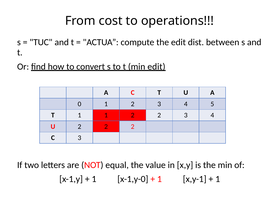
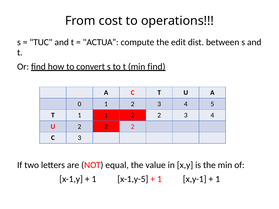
min edit: edit -> find
x-1,y-0: x-1,y-0 -> x-1,y-5
